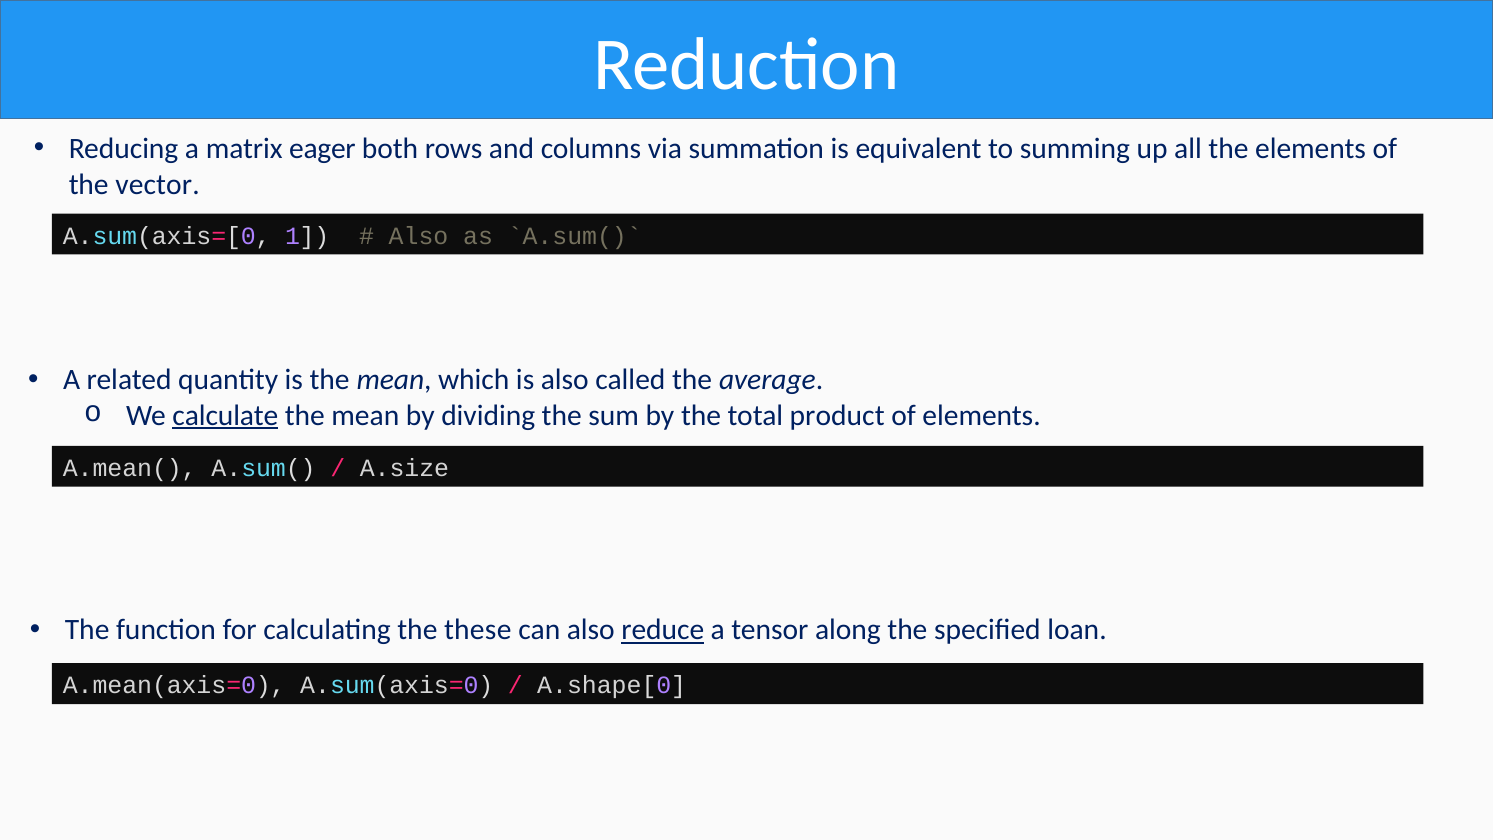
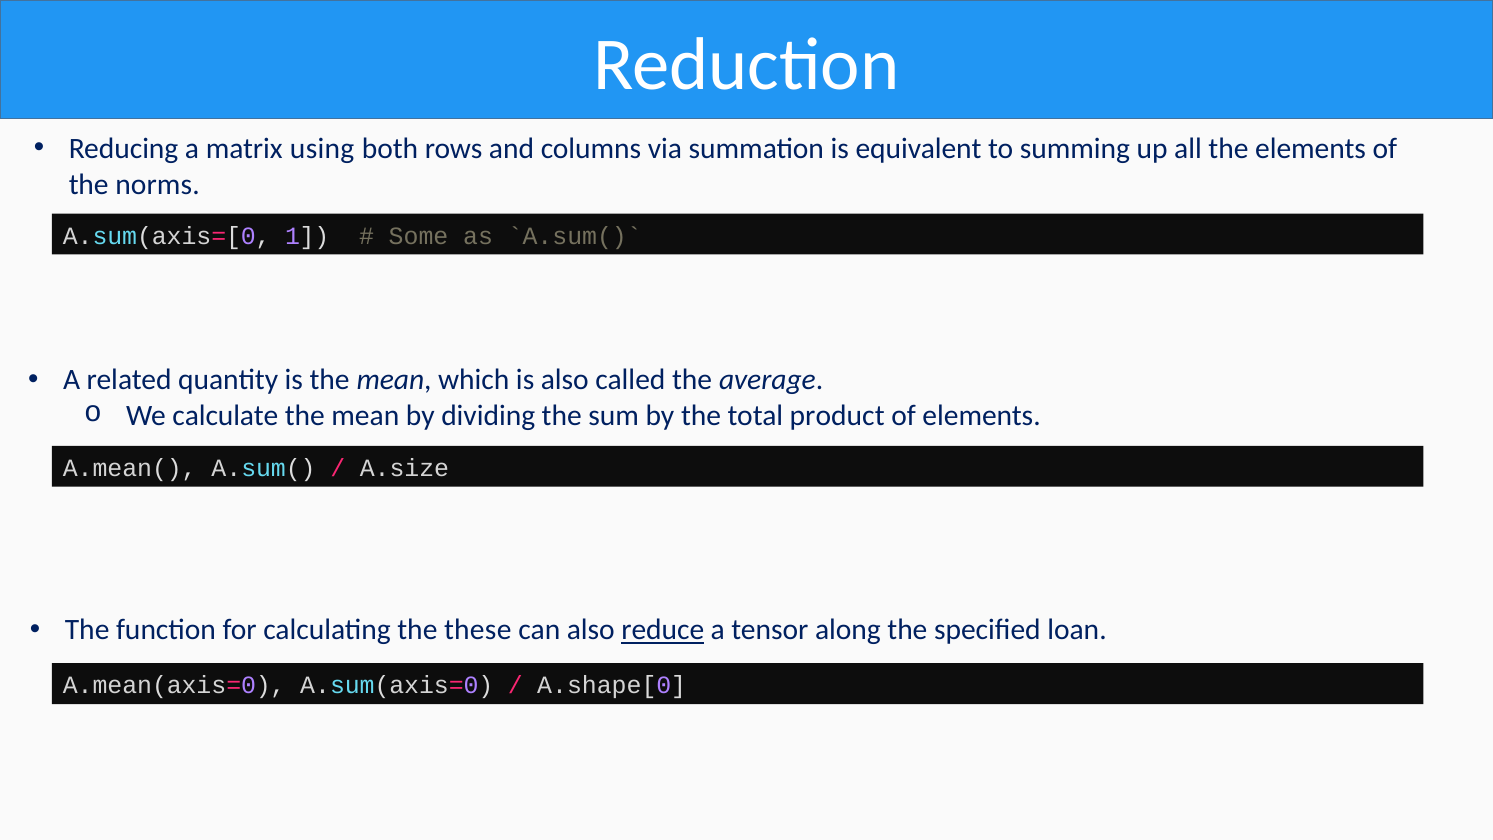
eager: eager -> using
vector: vector -> norms
Also at (419, 236): Also -> Some
calculate underline: present -> none
